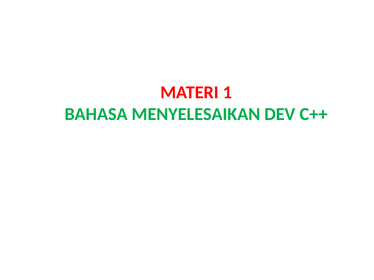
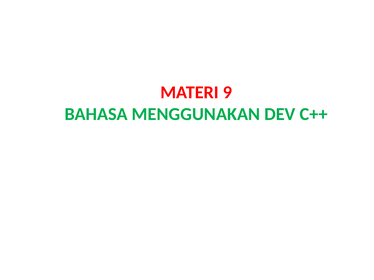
1: 1 -> 9
MENYELESAIKAN: MENYELESAIKAN -> MENGGUNAKAN
